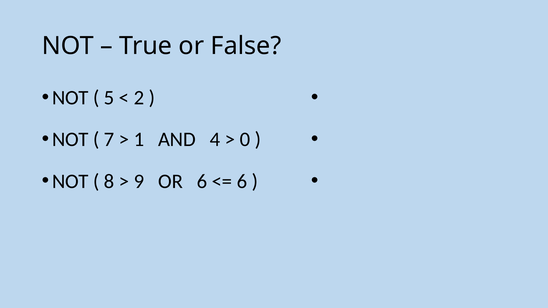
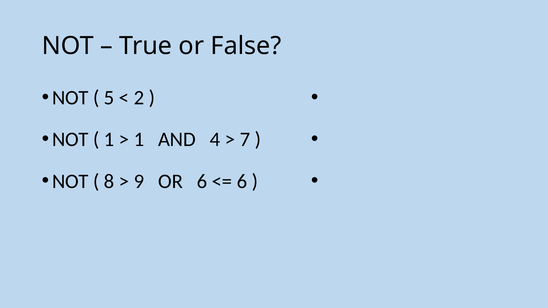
7 at (109, 140): 7 -> 1
0: 0 -> 7
